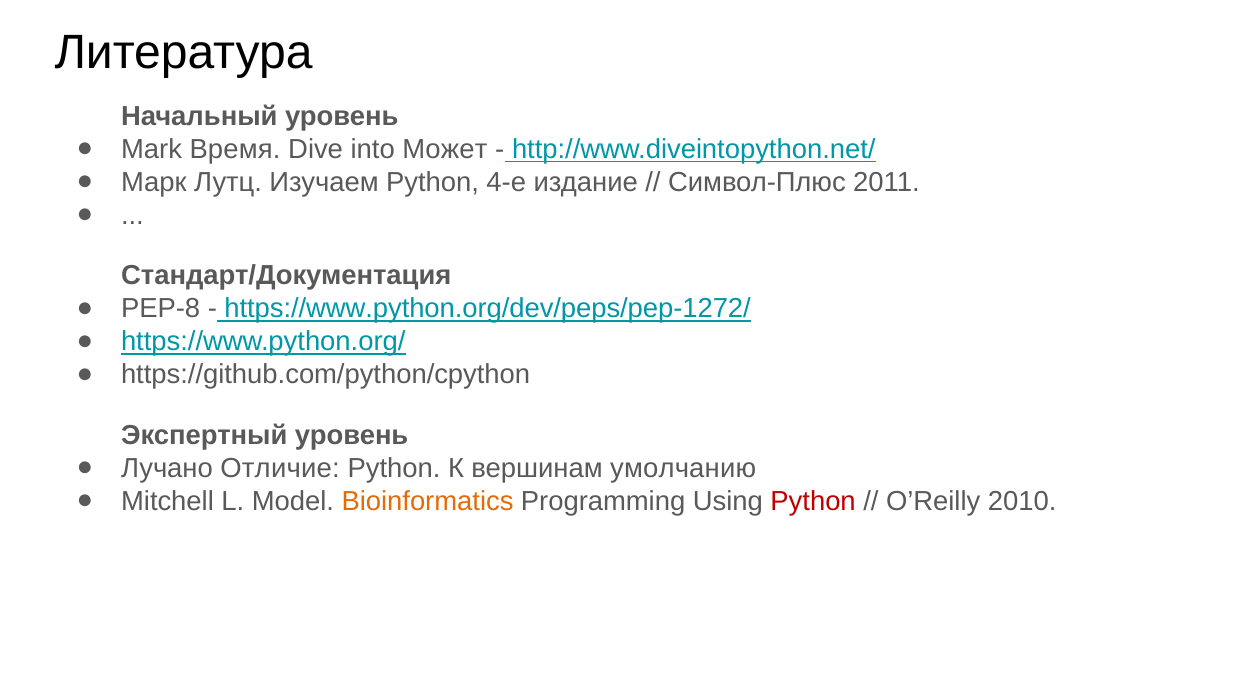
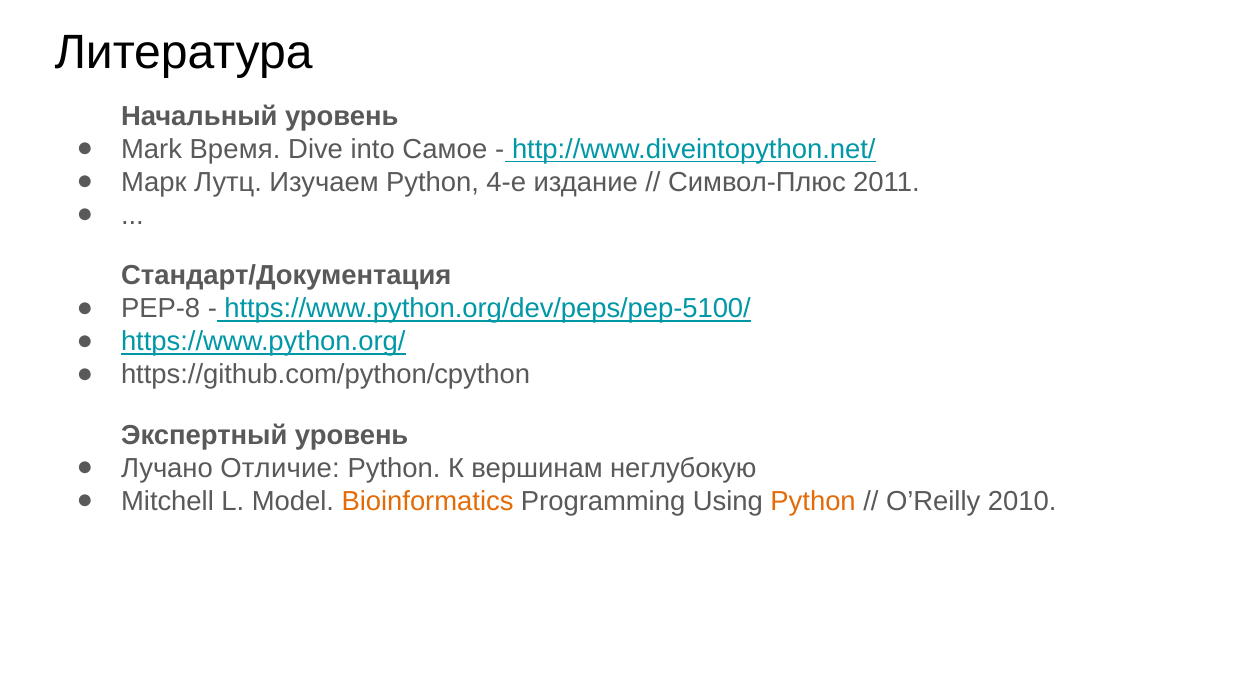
Может: Может -> Самое
https://www.python.org/dev/peps/pep-1272/: https://www.python.org/dev/peps/pep-1272/ -> https://www.python.org/dev/peps/pep-5100/
умолчанию: умолчанию -> неглубокую
Python at (813, 501) colour: red -> orange
